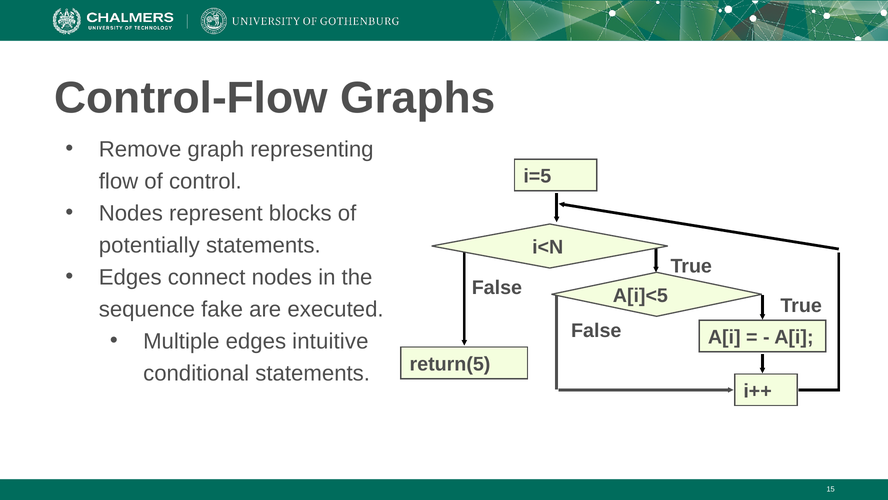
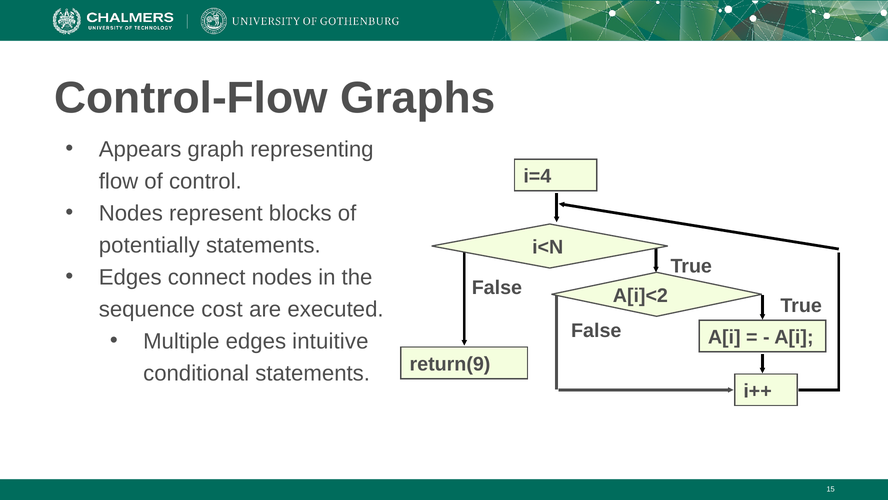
Remove: Remove -> Appears
i=5: i=5 -> i=4
A[i]<5: A[i]<5 -> A[i]<2
fake: fake -> cost
return(5: return(5 -> return(9
